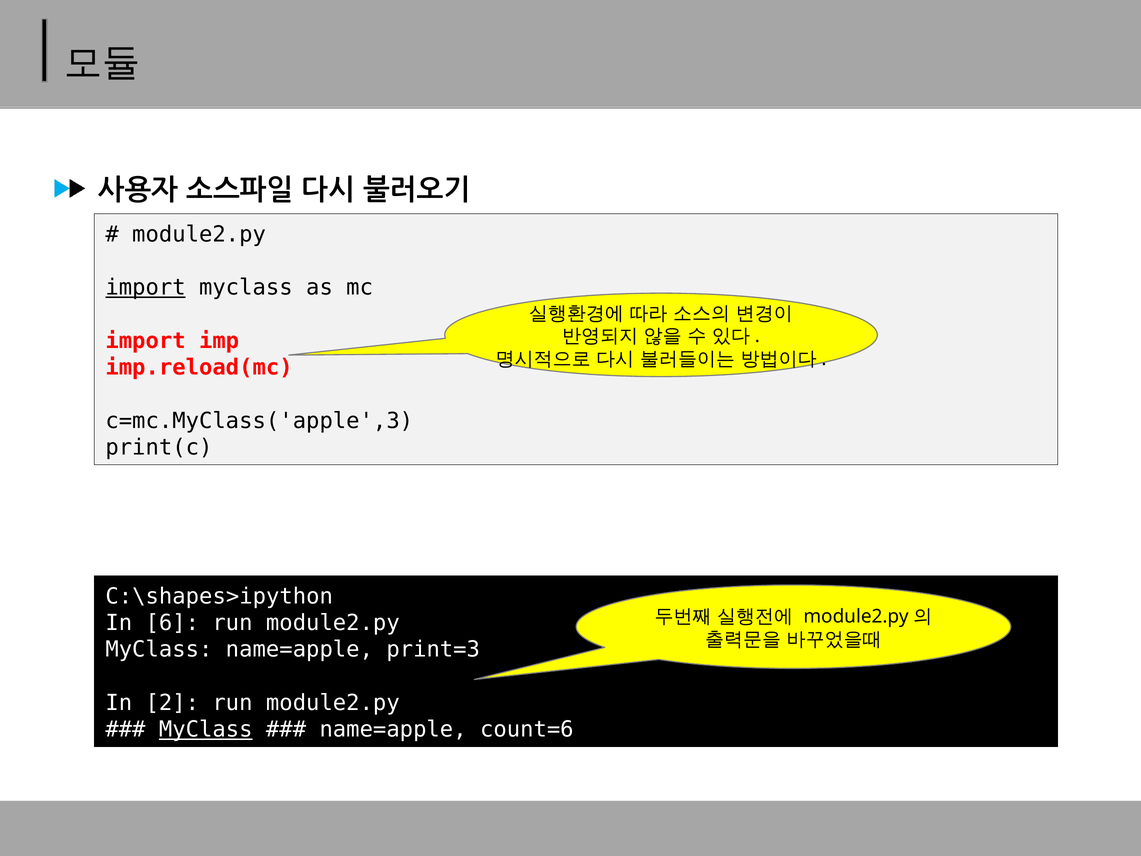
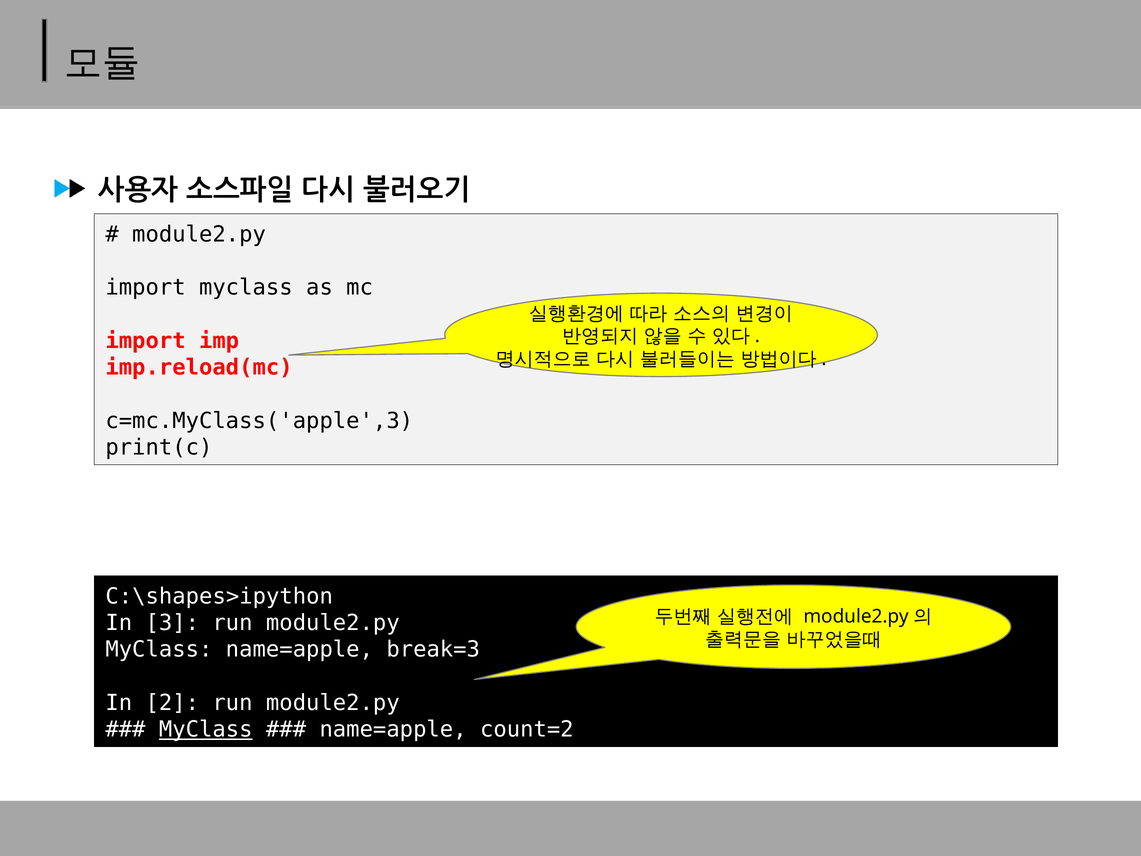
import at (146, 287) underline: present -> none
6: 6 -> 3
print=3: print=3 -> break=3
count=6: count=6 -> count=2
